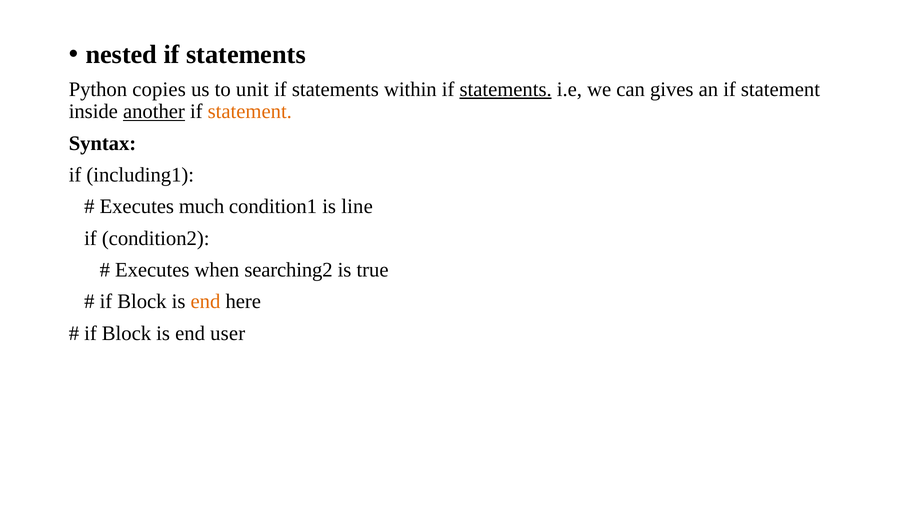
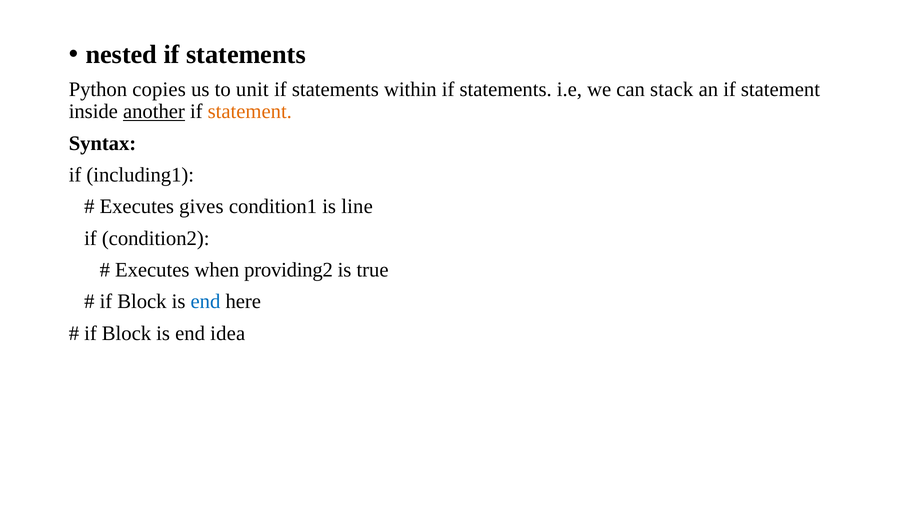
statements at (506, 89) underline: present -> none
gives: gives -> stack
much: much -> gives
searching2: searching2 -> providing2
end at (206, 302) colour: orange -> blue
user: user -> idea
